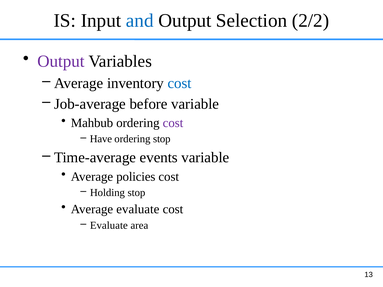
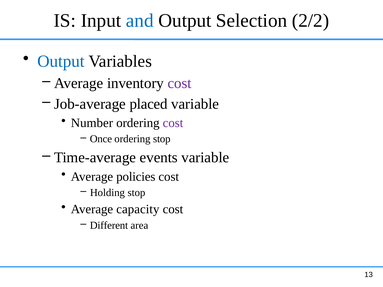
Output at (61, 61) colour: purple -> blue
cost at (180, 83) colour: blue -> purple
before: before -> placed
Mahbub: Mahbub -> Number
Have: Have -> Once
Average evaluate: evaluate -> capacity
Evaluate at (109, 225): Evaluate -> Different
